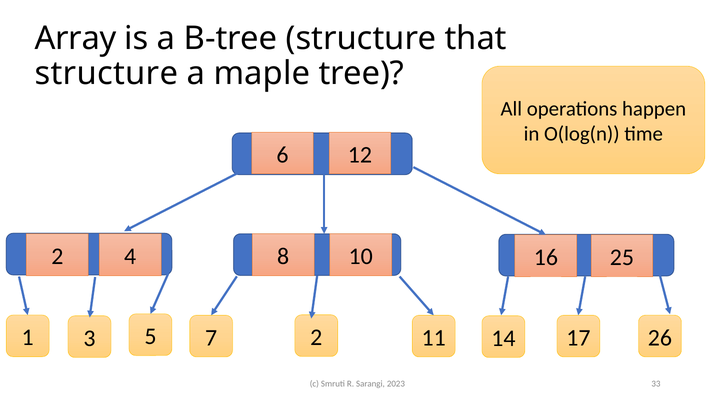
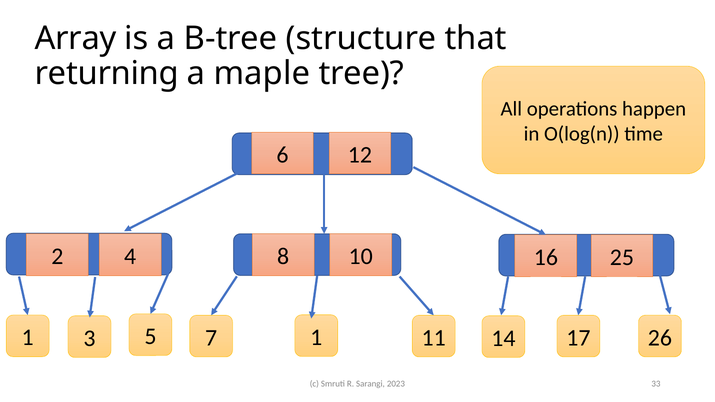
structure at (107, 74): structure -> returning
7 2: 2 -> 1
